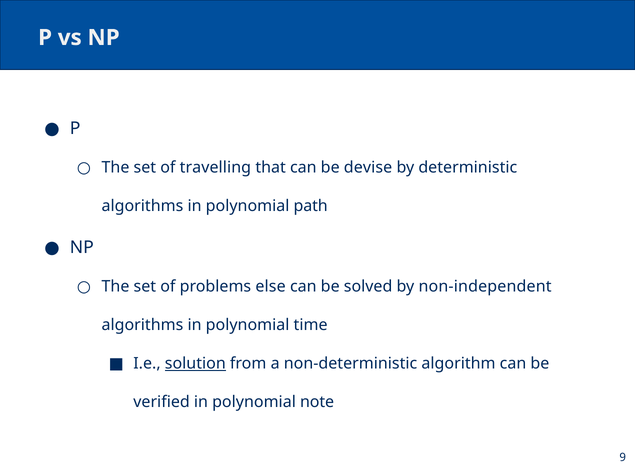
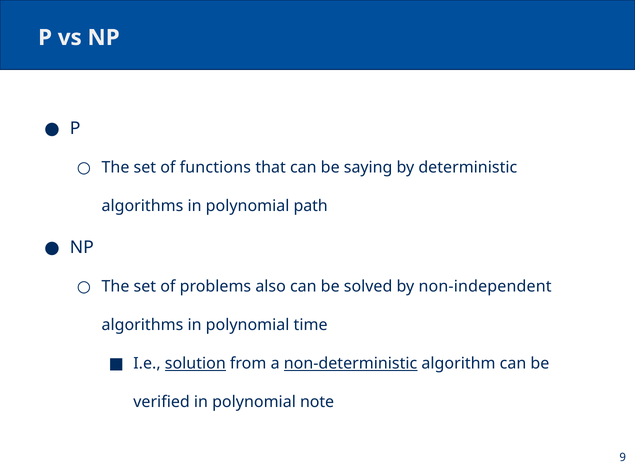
travelling: travelling -> functions
devise: devise -> saying
else: else -> also
non-deterministic underline: none -> present
